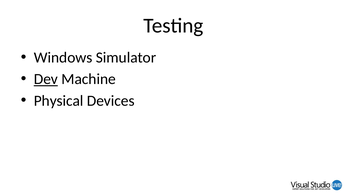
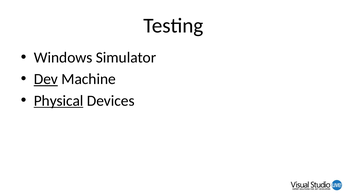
Physical underline: none -> present
